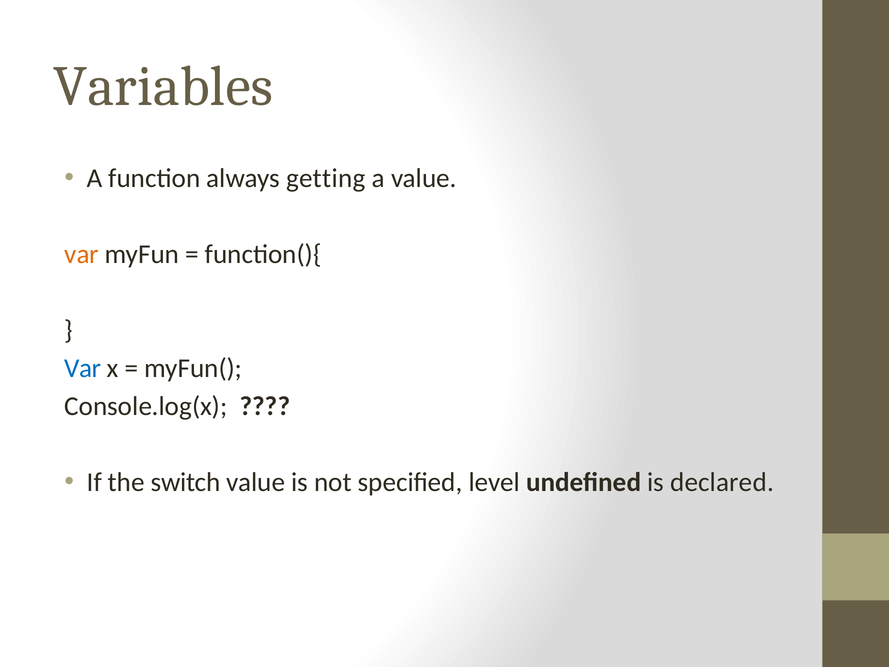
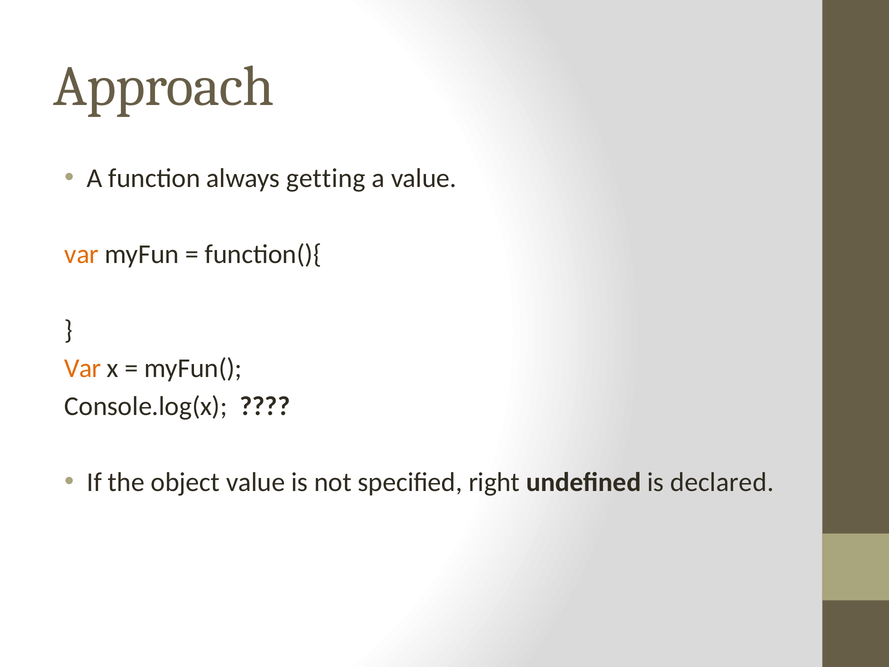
Variables: Variables -> Approach
Var at (83, 368) colour: blue -> orange
switch: switch -> object
level: level -> right
